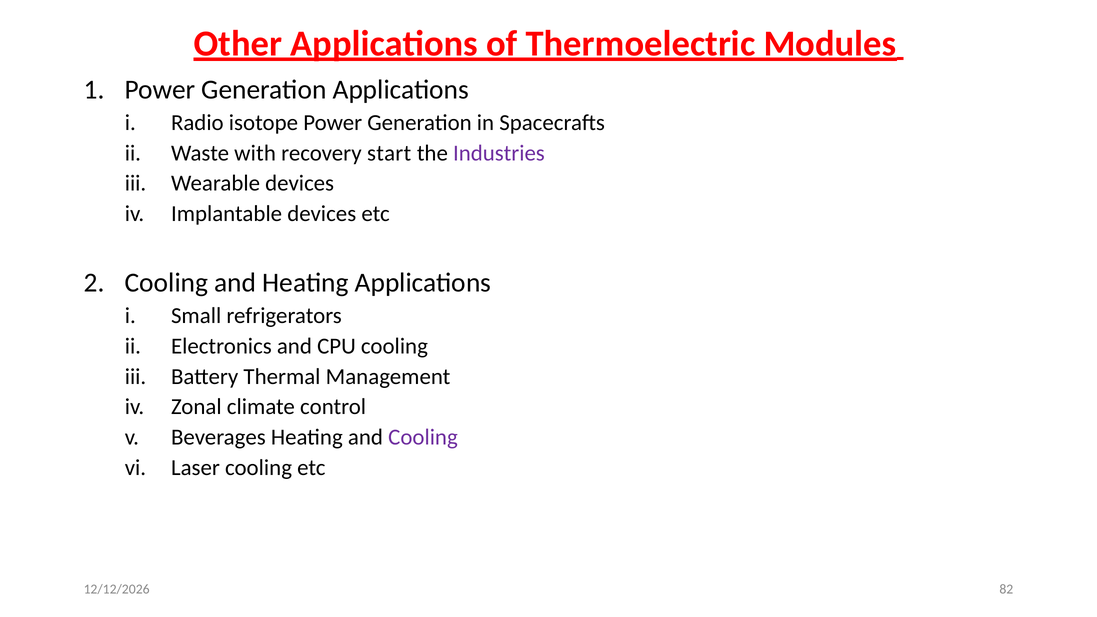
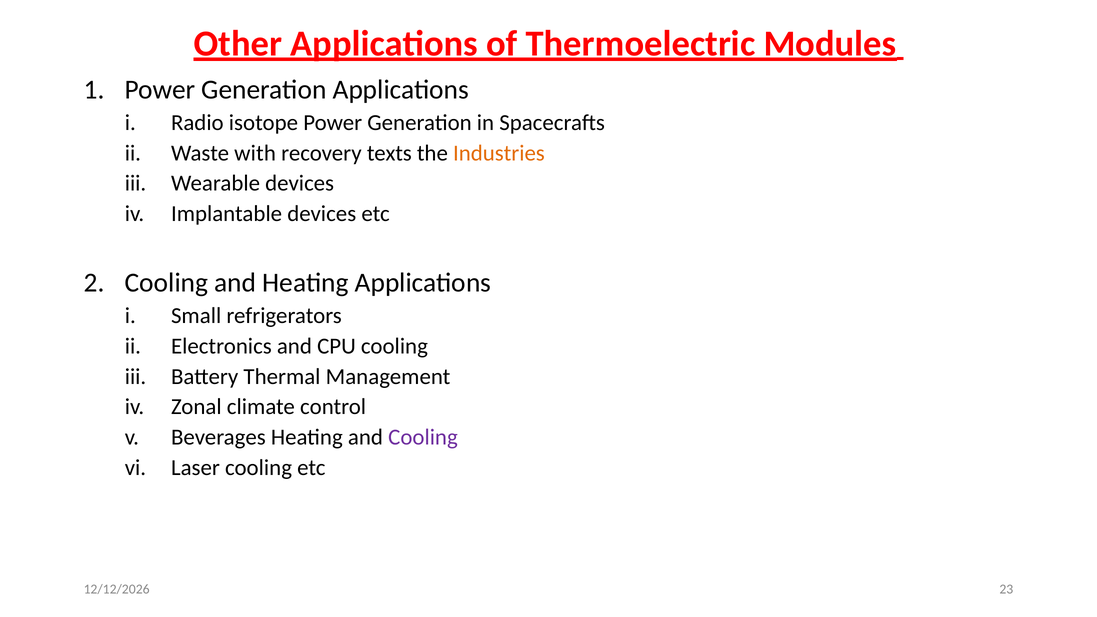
start: start -> texts
Industries colour: purple -> orange
82: 82 -> 23
